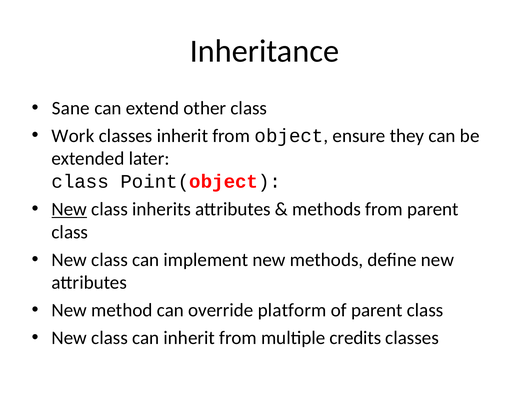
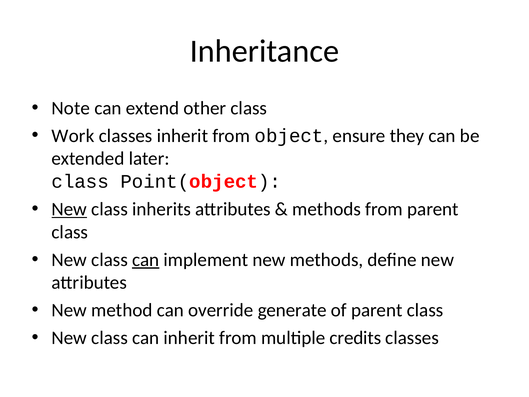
Sane: Sane -> Note
can at (146, 260) underline: none -> present
platform: platform -> generate
